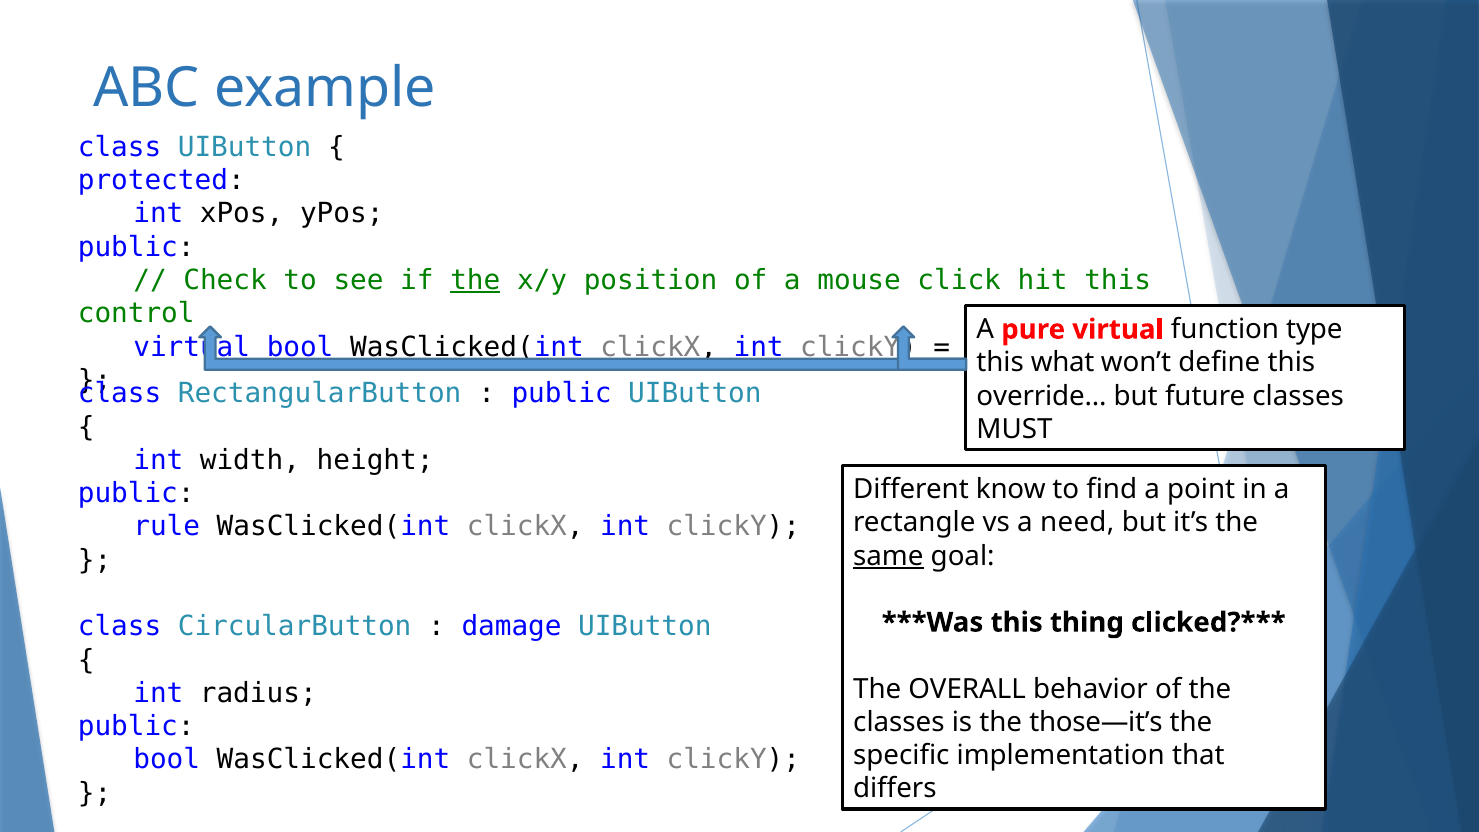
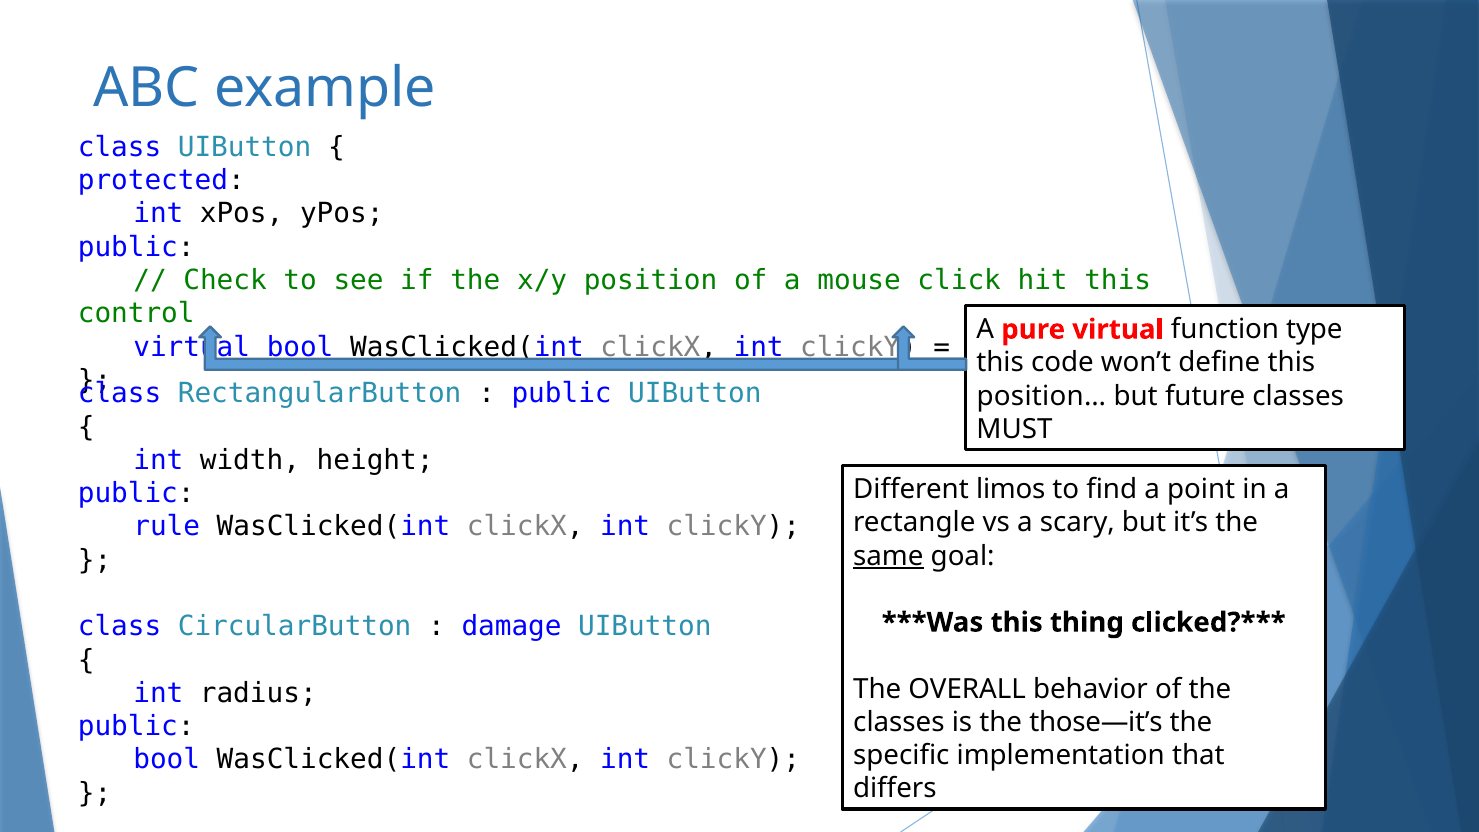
the at (475, 280) underline: present -> none
what: what -> code
override…: override… -> position…
know: know -> limos
need: need -> scary
